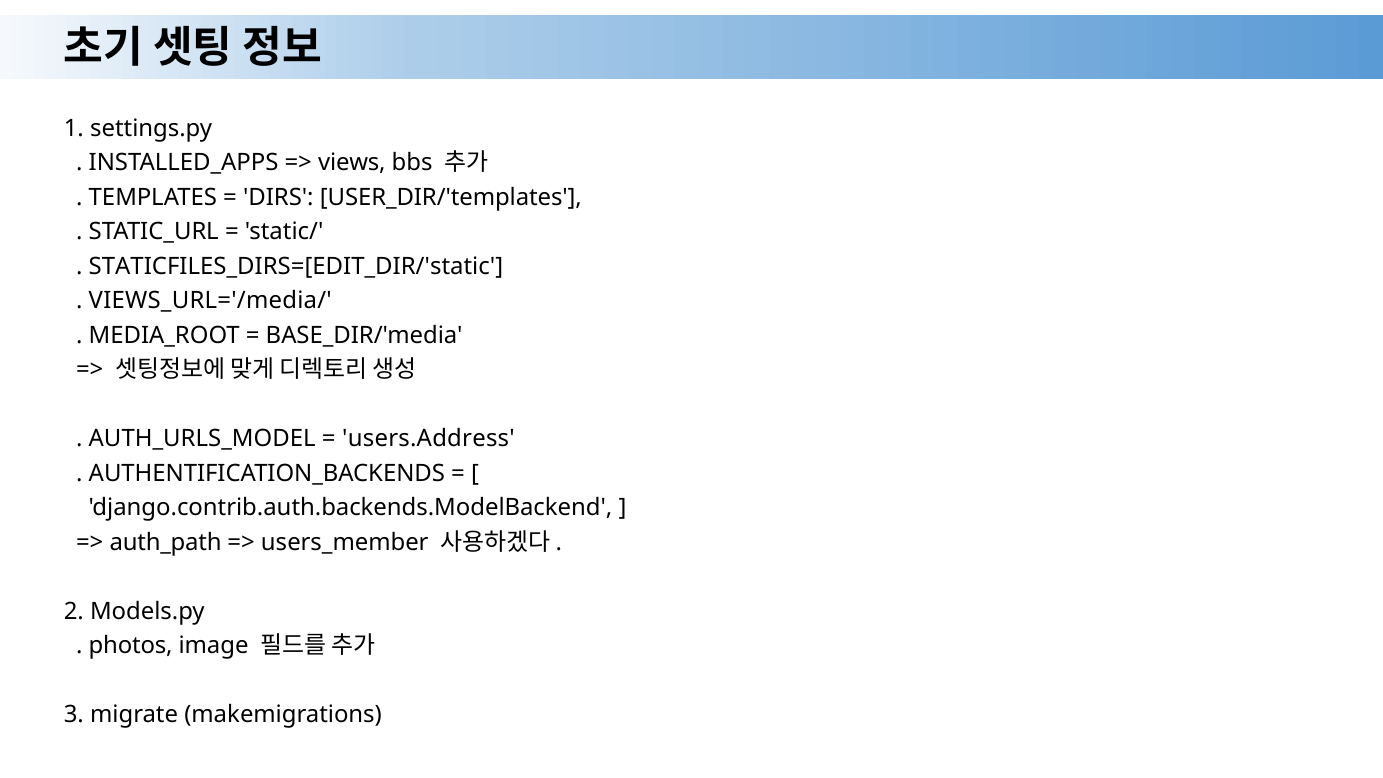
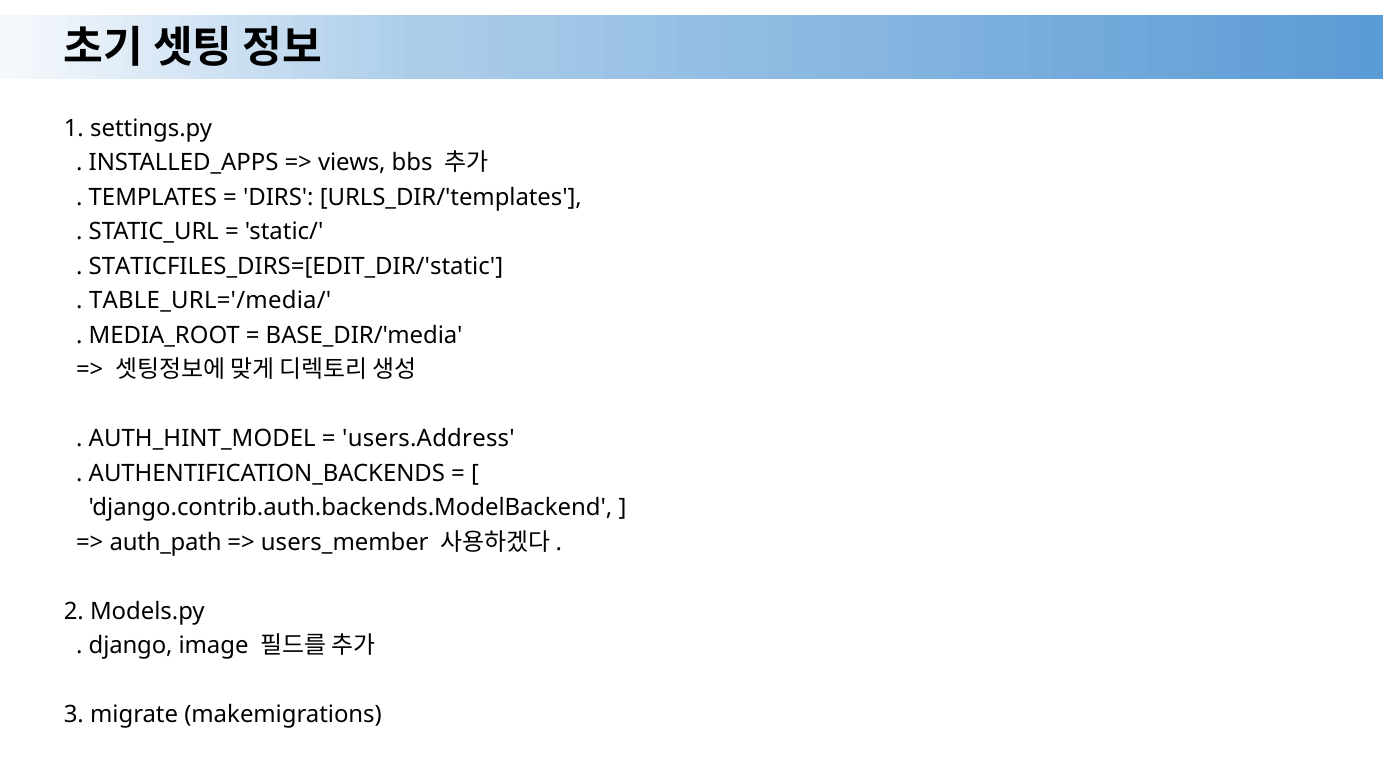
USER_DIR/'templates: USER_DIR/'templates -> URLS_DIR/'templates
VIEWS_URL='/media/: VIEWS_URL='/media/ -> TABLE_URL='/media/
AUTH_URLS_MODEL: AUTH_URLS_MODEL -> AUTH_HINT_MODEL
photos: photos -> django
